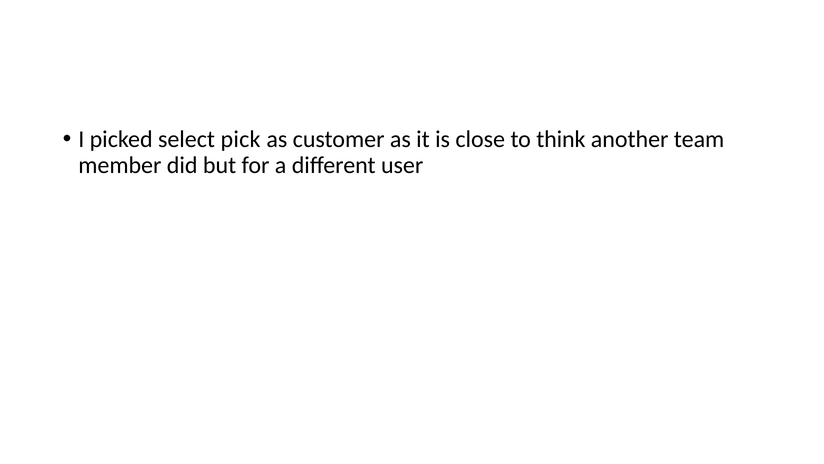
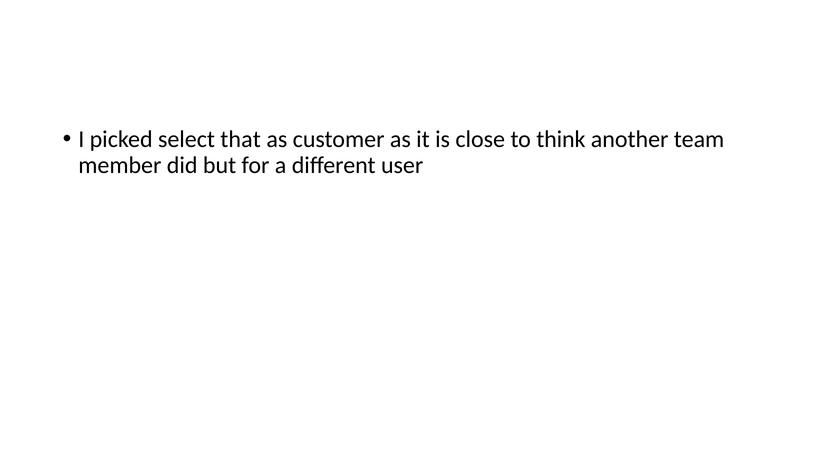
pick: pick -> that
